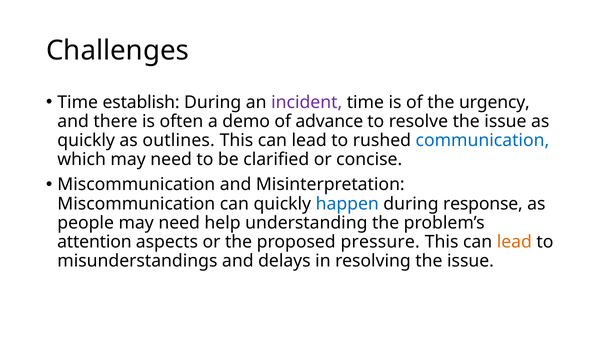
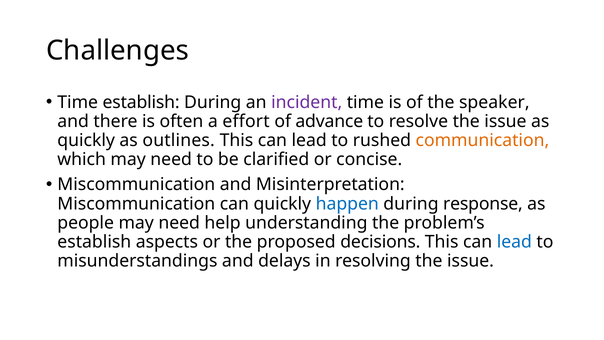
urgency: urgency -> speaker
demo: demo -> effort
communication colour: blue -> orange
attention at (94, 242): attention -> establish
pressure: pressure -> decisions
lead at (514, 242) colour: orange -> blue
